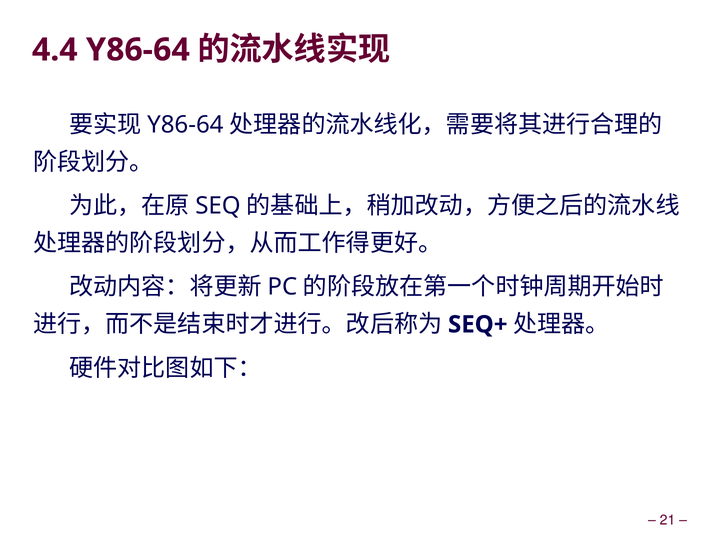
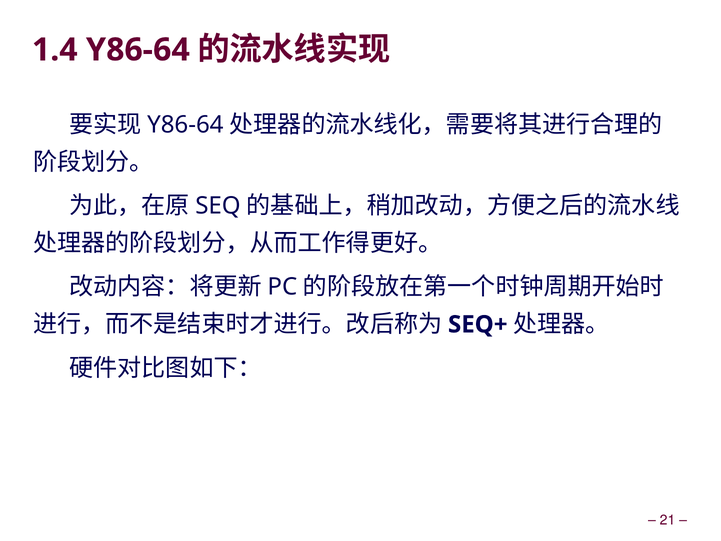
4.4: 4.4 -> 1.4
